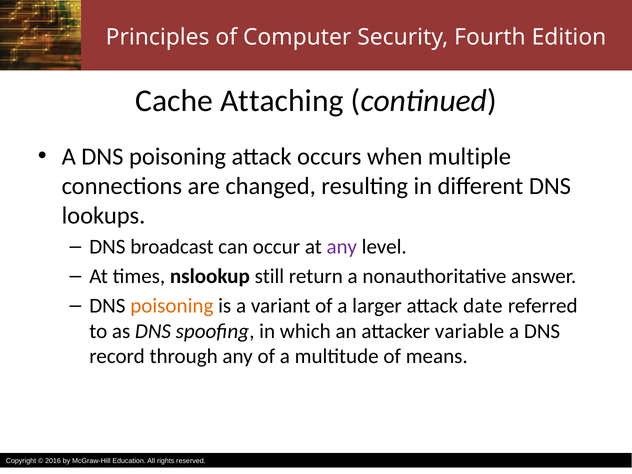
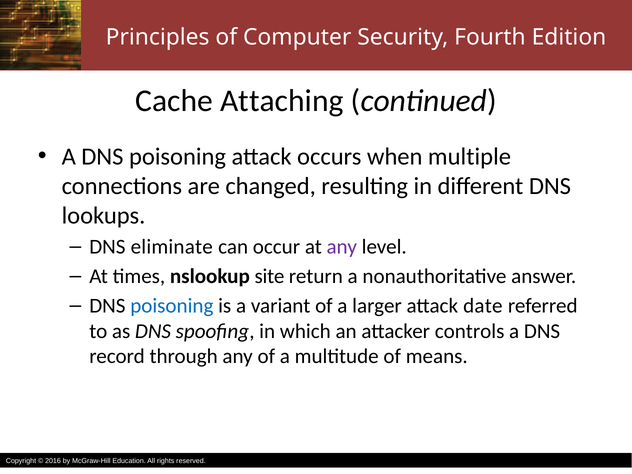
broadcast: broadcast -> eliminate
still: still -> site
poisoning at (172, 306) colour: orange -> blue
variable: variable -> controls
